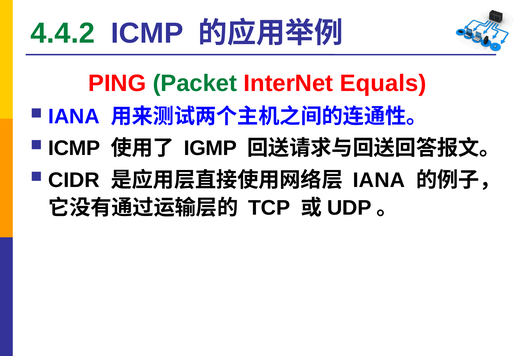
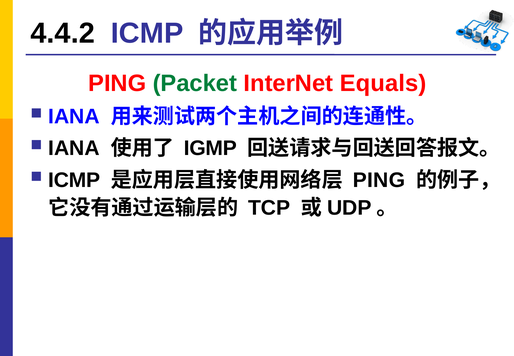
4.4.2 colour: green -> black
ICMP at (74, 148): ICMP -> IANA
CIDR at (74, 180): CIDR -> ICMP
IANA at (379, 180): IANA -> PING
